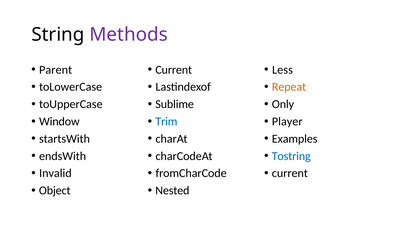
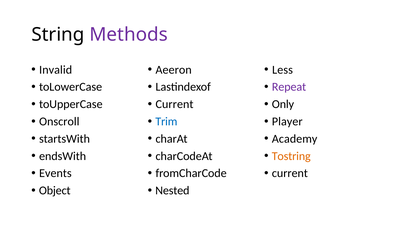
Parent: Parent -> Invalid
Current at (174, 70): Current -> Aeeron
Repeat colour: orange -> purple
Sublime at (175, 104): Sublime -> Current
Window: Window -> Onscroll
Examples: Examples -> Academy
Tostring colour: blue -> orange
Invalid: Invalid -> Events
